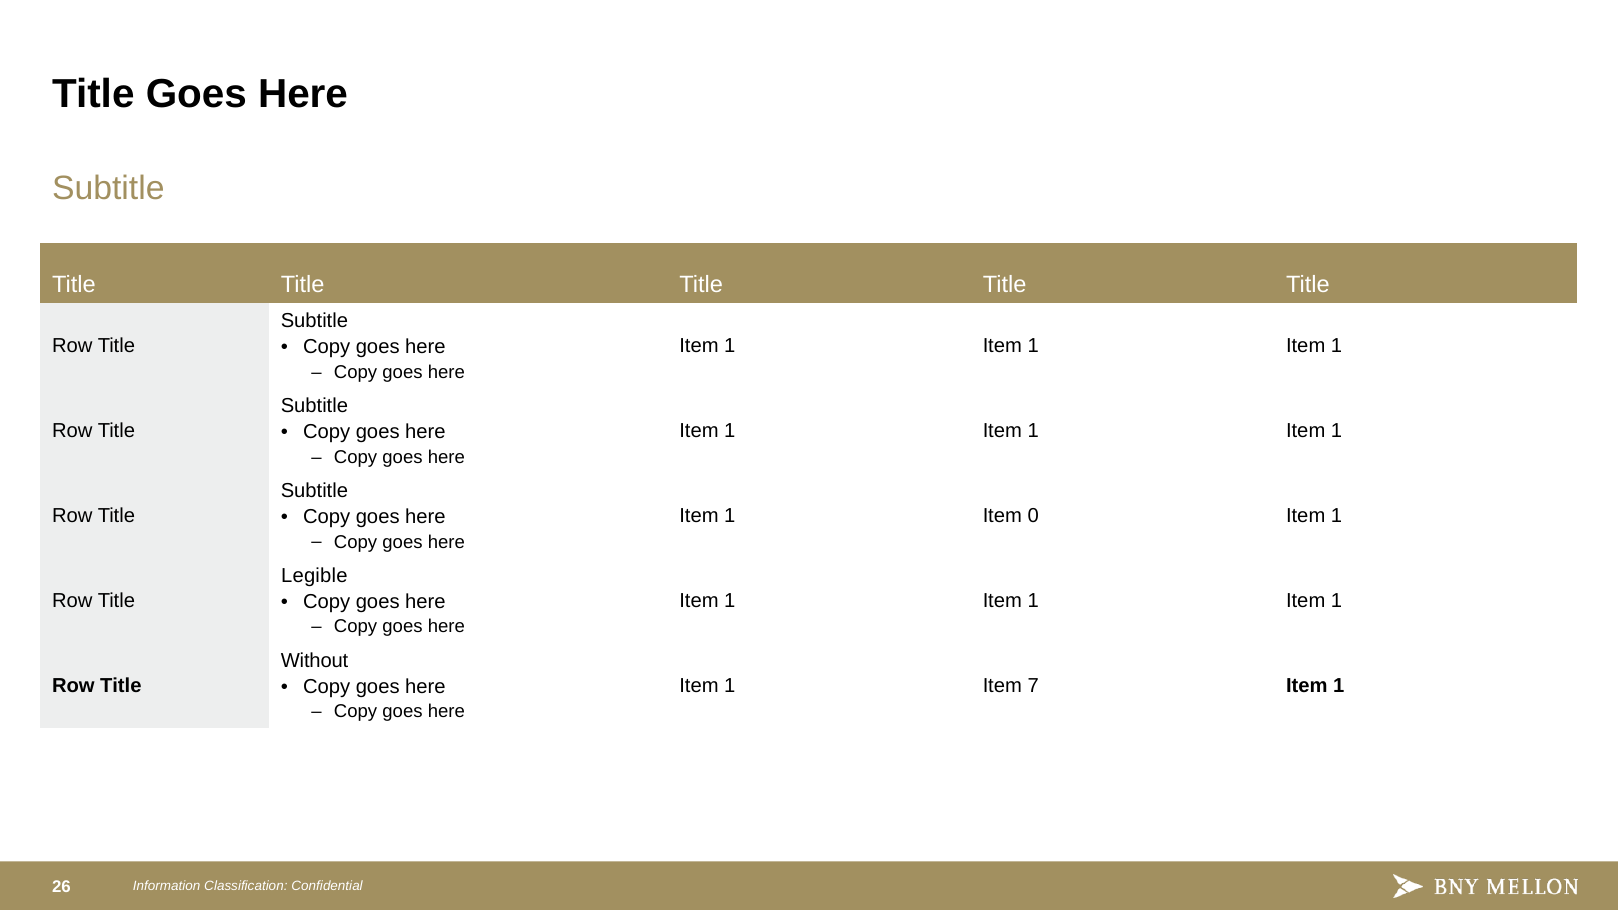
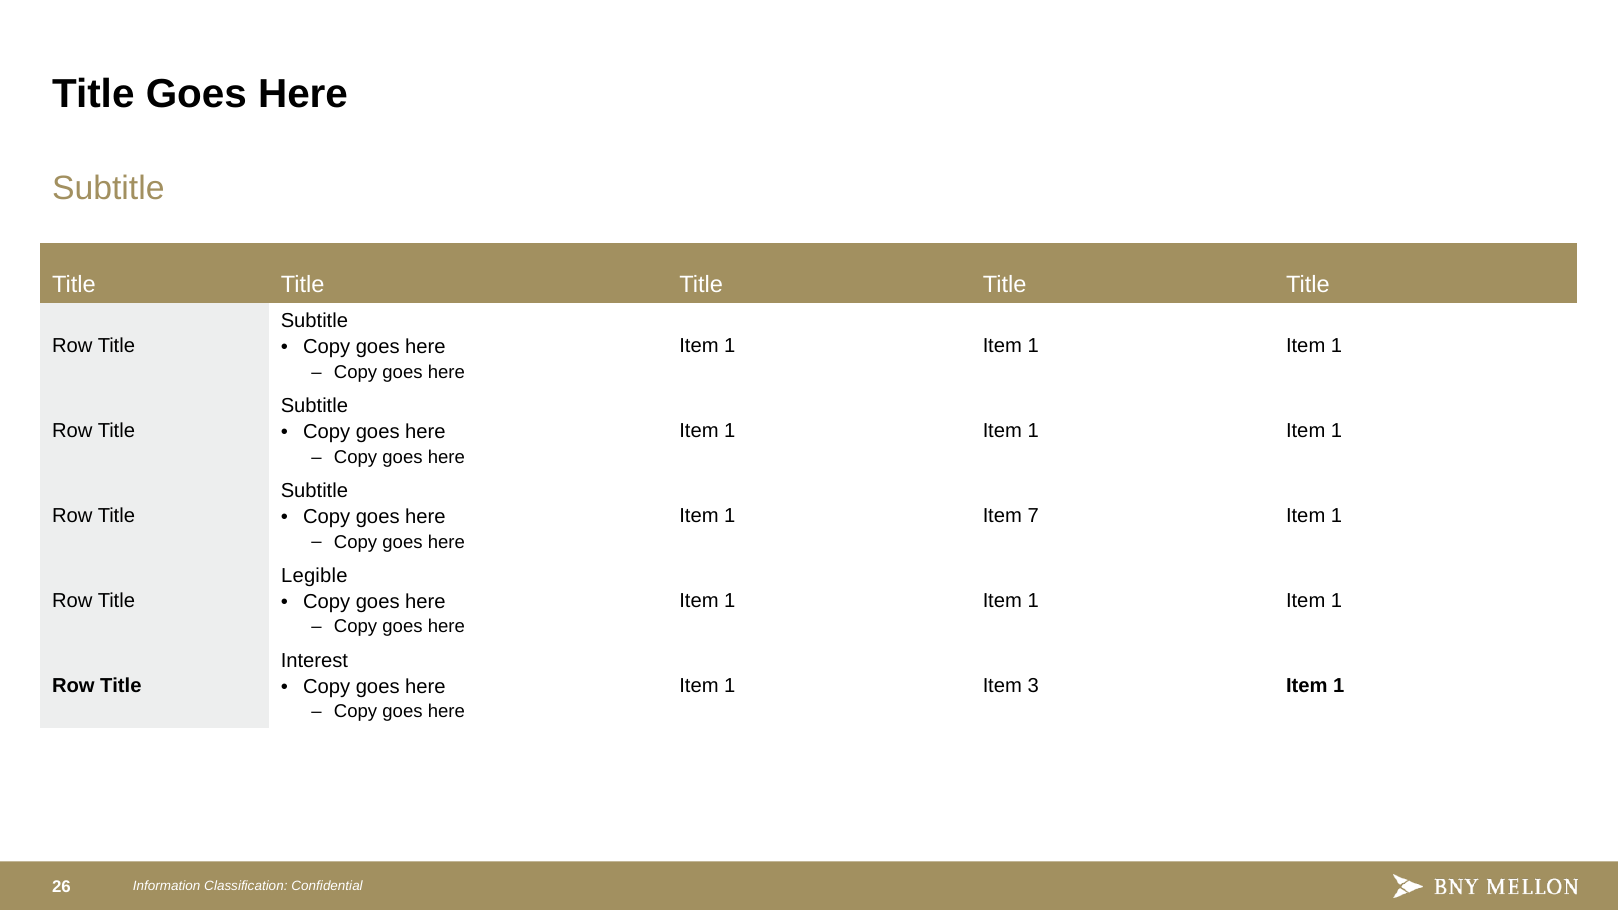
0: 0 -> 7
Without: Without -> Interest
7: 7 -> 3
